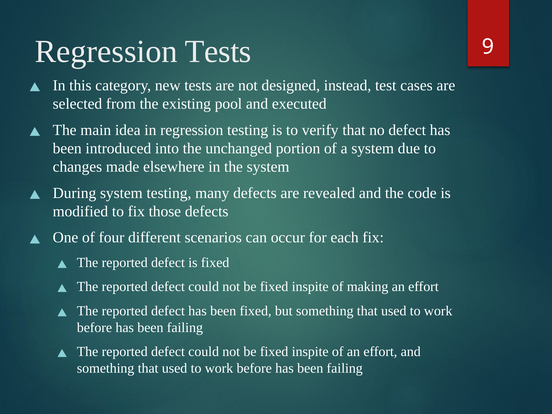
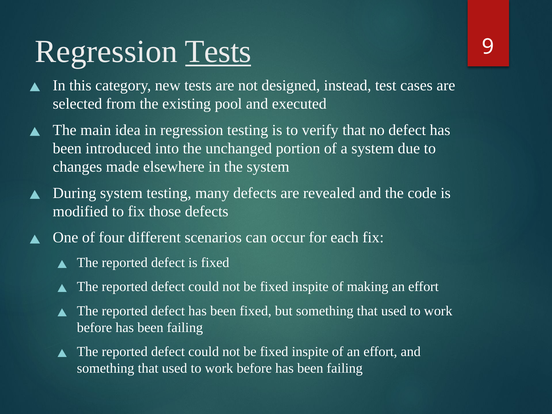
Tests at (218, 52) underline: none -> present
